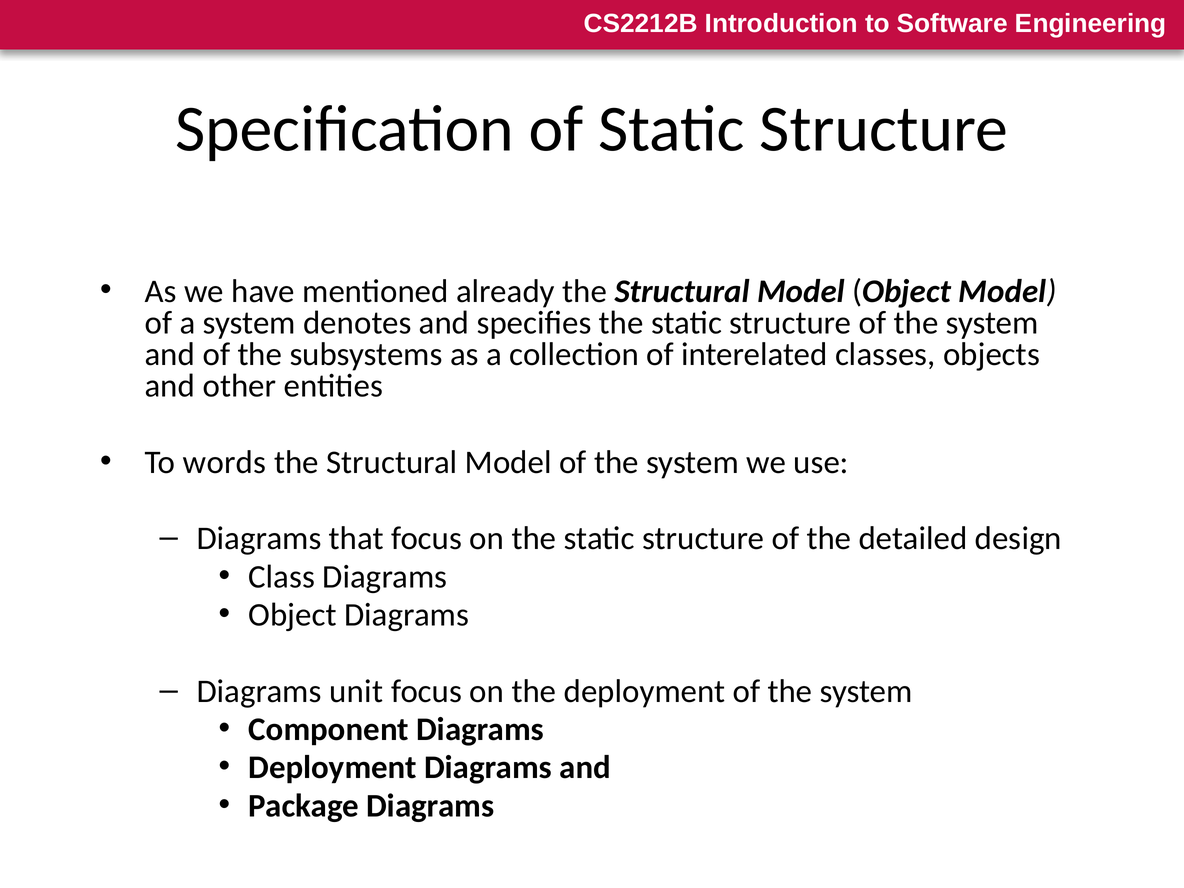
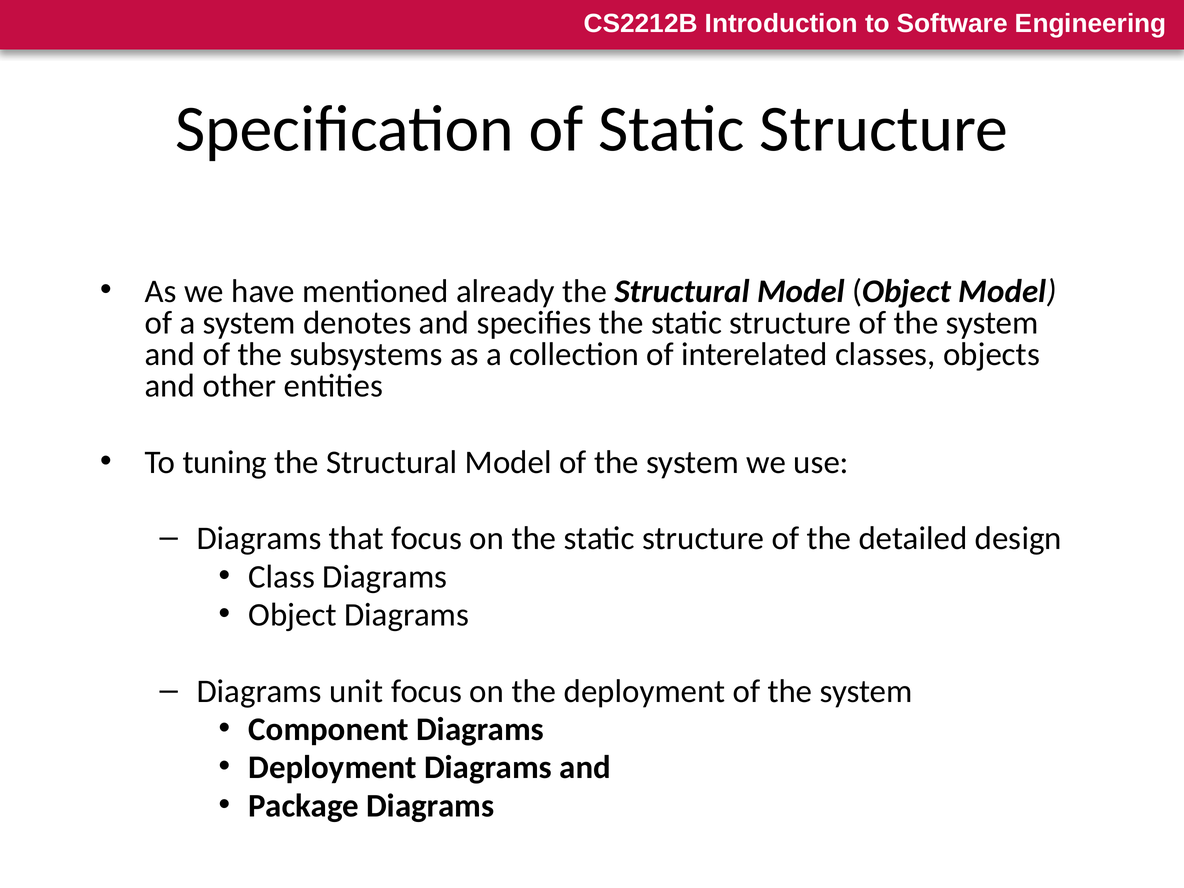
words: words -> tuning
